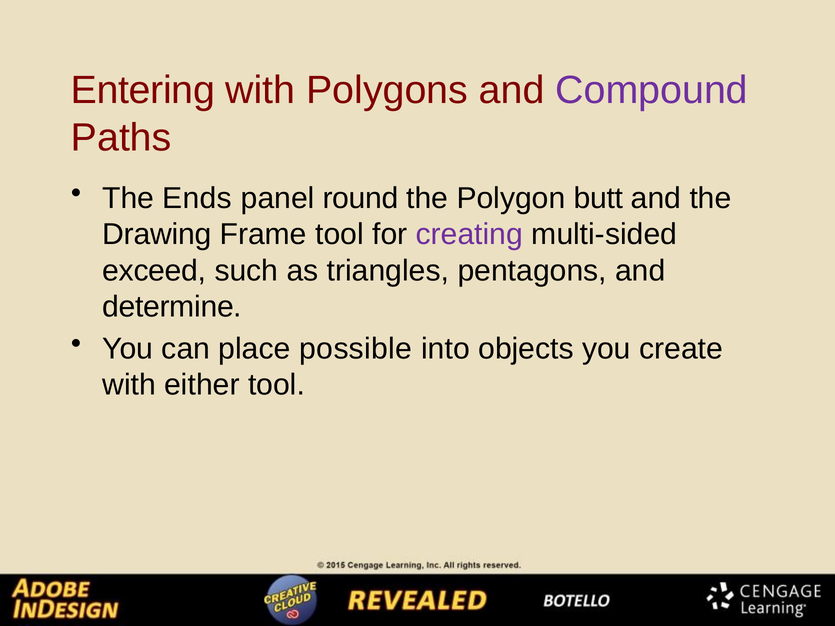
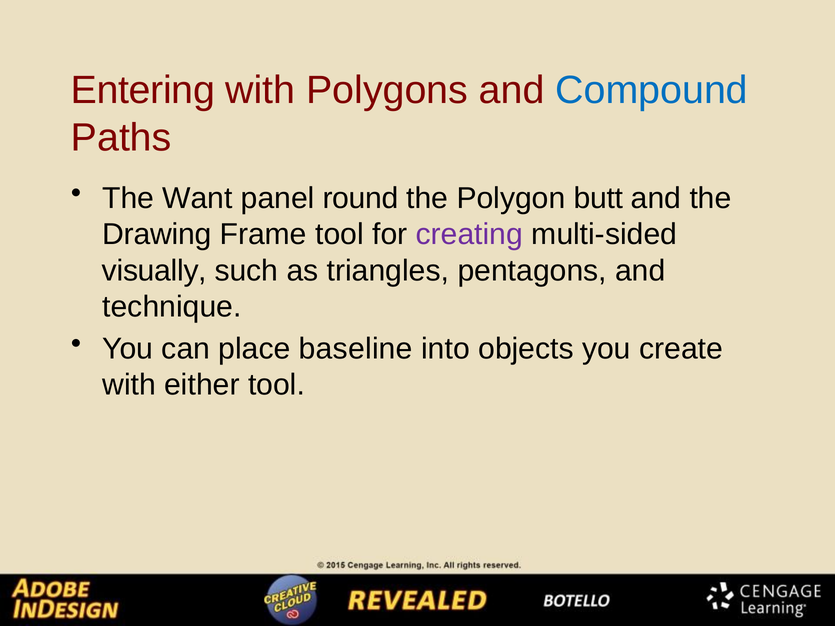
Compound colour: purple -> blue
Ends: Ends -> Want
exceed: exceed -> visually
determine: determine -> technique
possible: possible -> baseline
